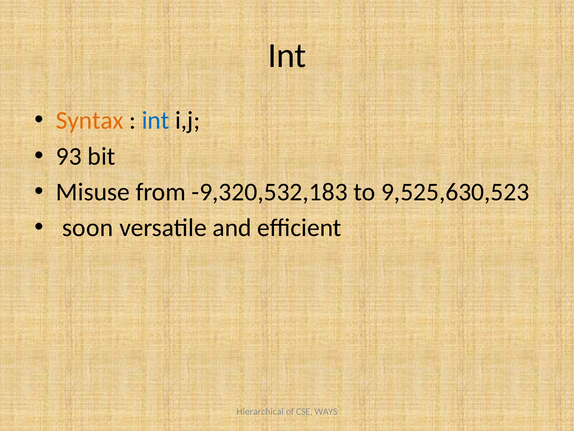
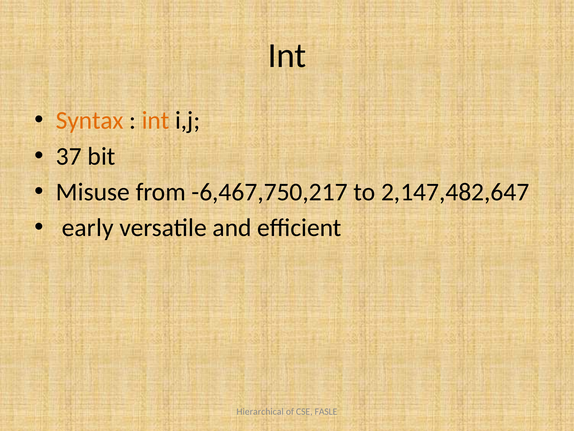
int at (156, 120) colour: blue -> orange
93: 93 -> 37
-9,320,532,183: -9,320,532,183 -> -6,467,750,217
9,525,630,523: 9,525,630,523 -> 2,147,482,647
soon: soon -> early
WAYS: WAYS -> FASLE
